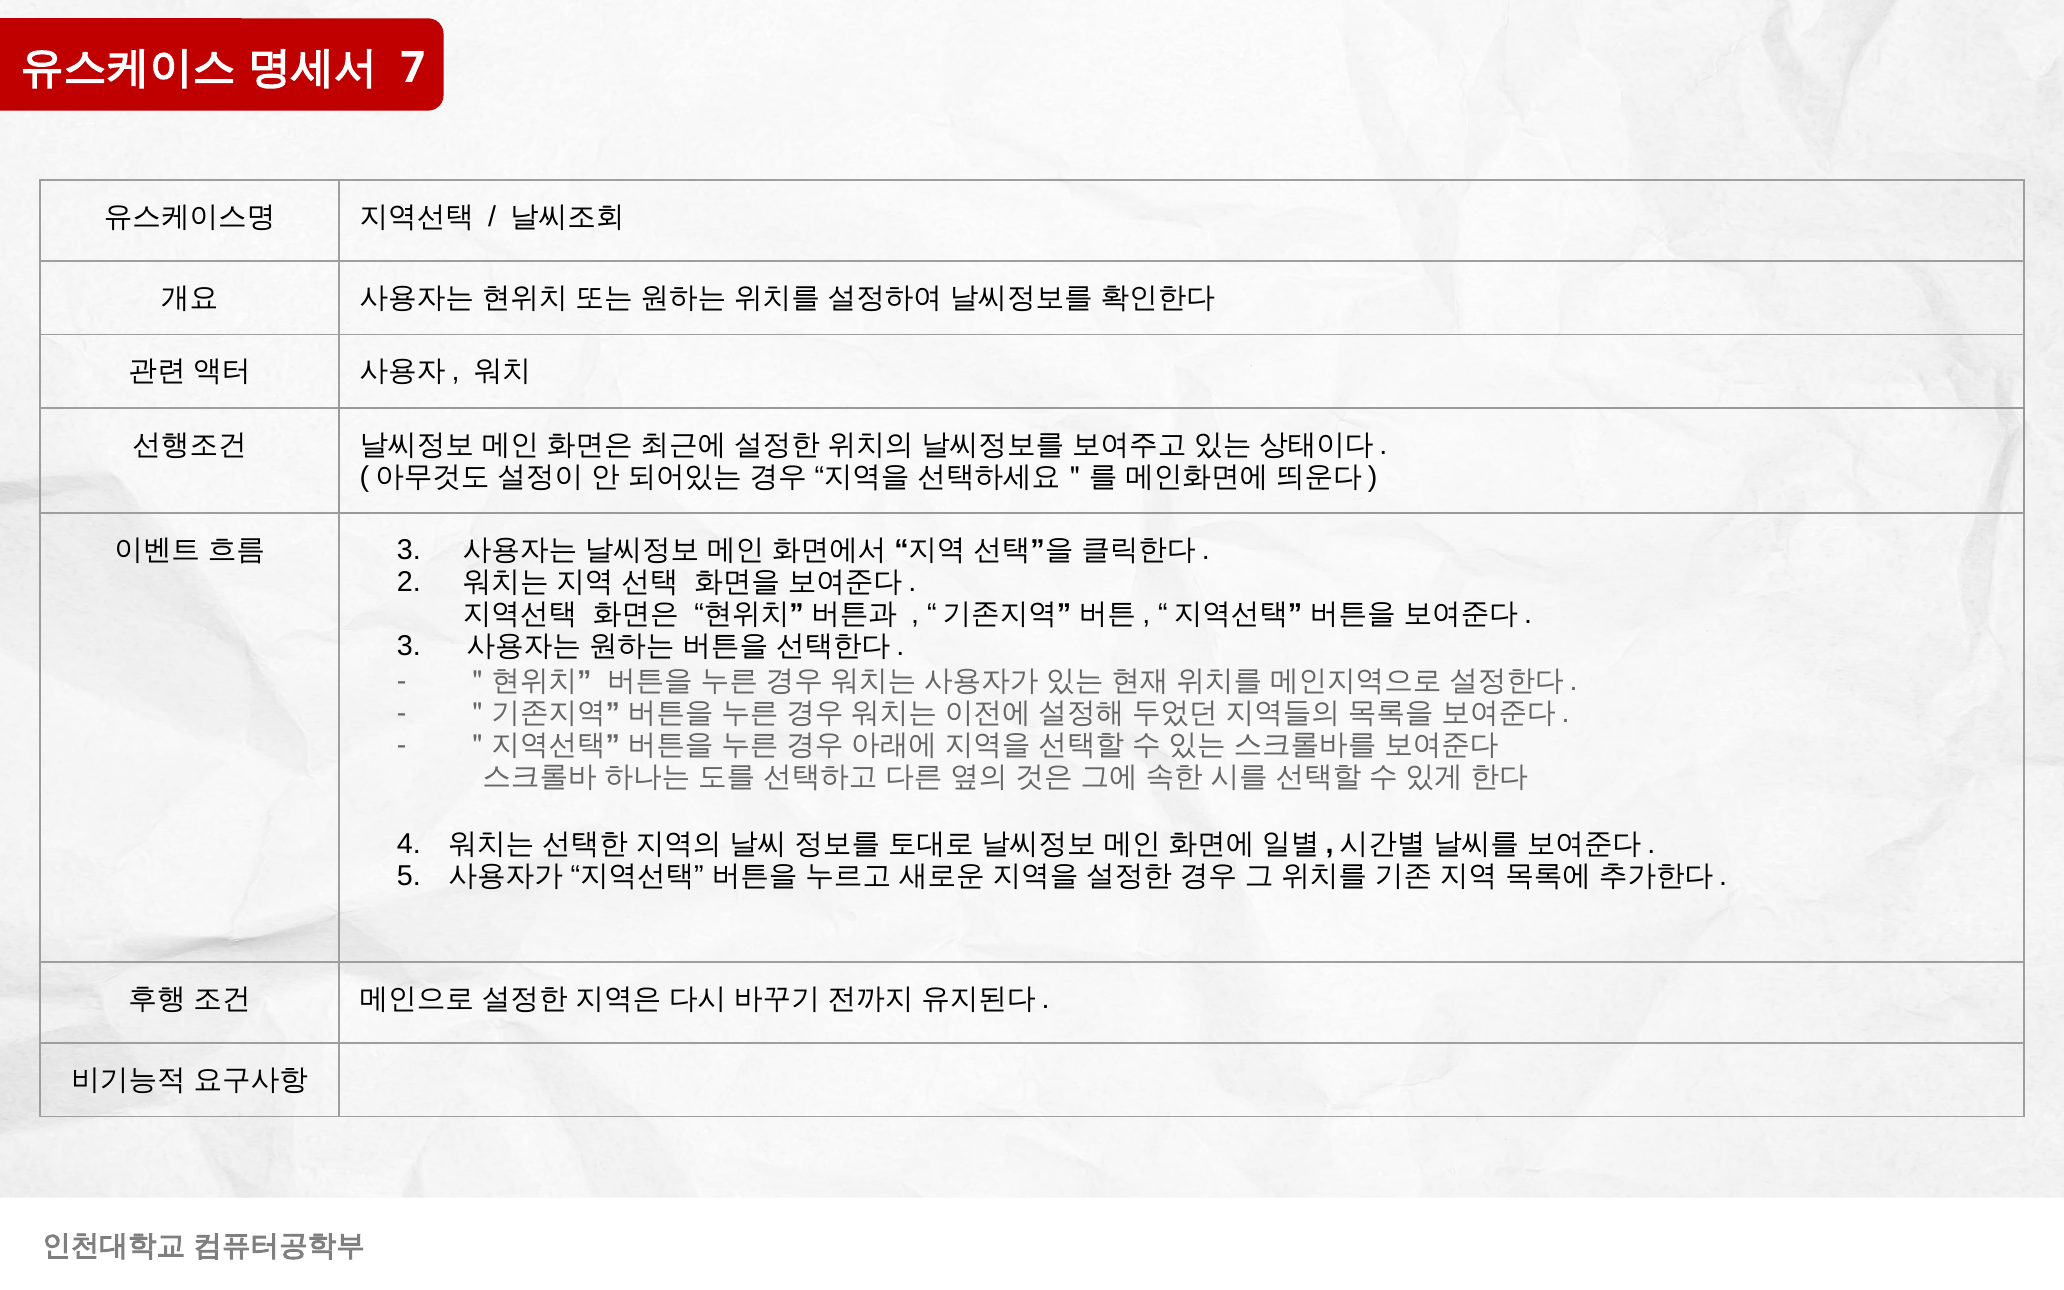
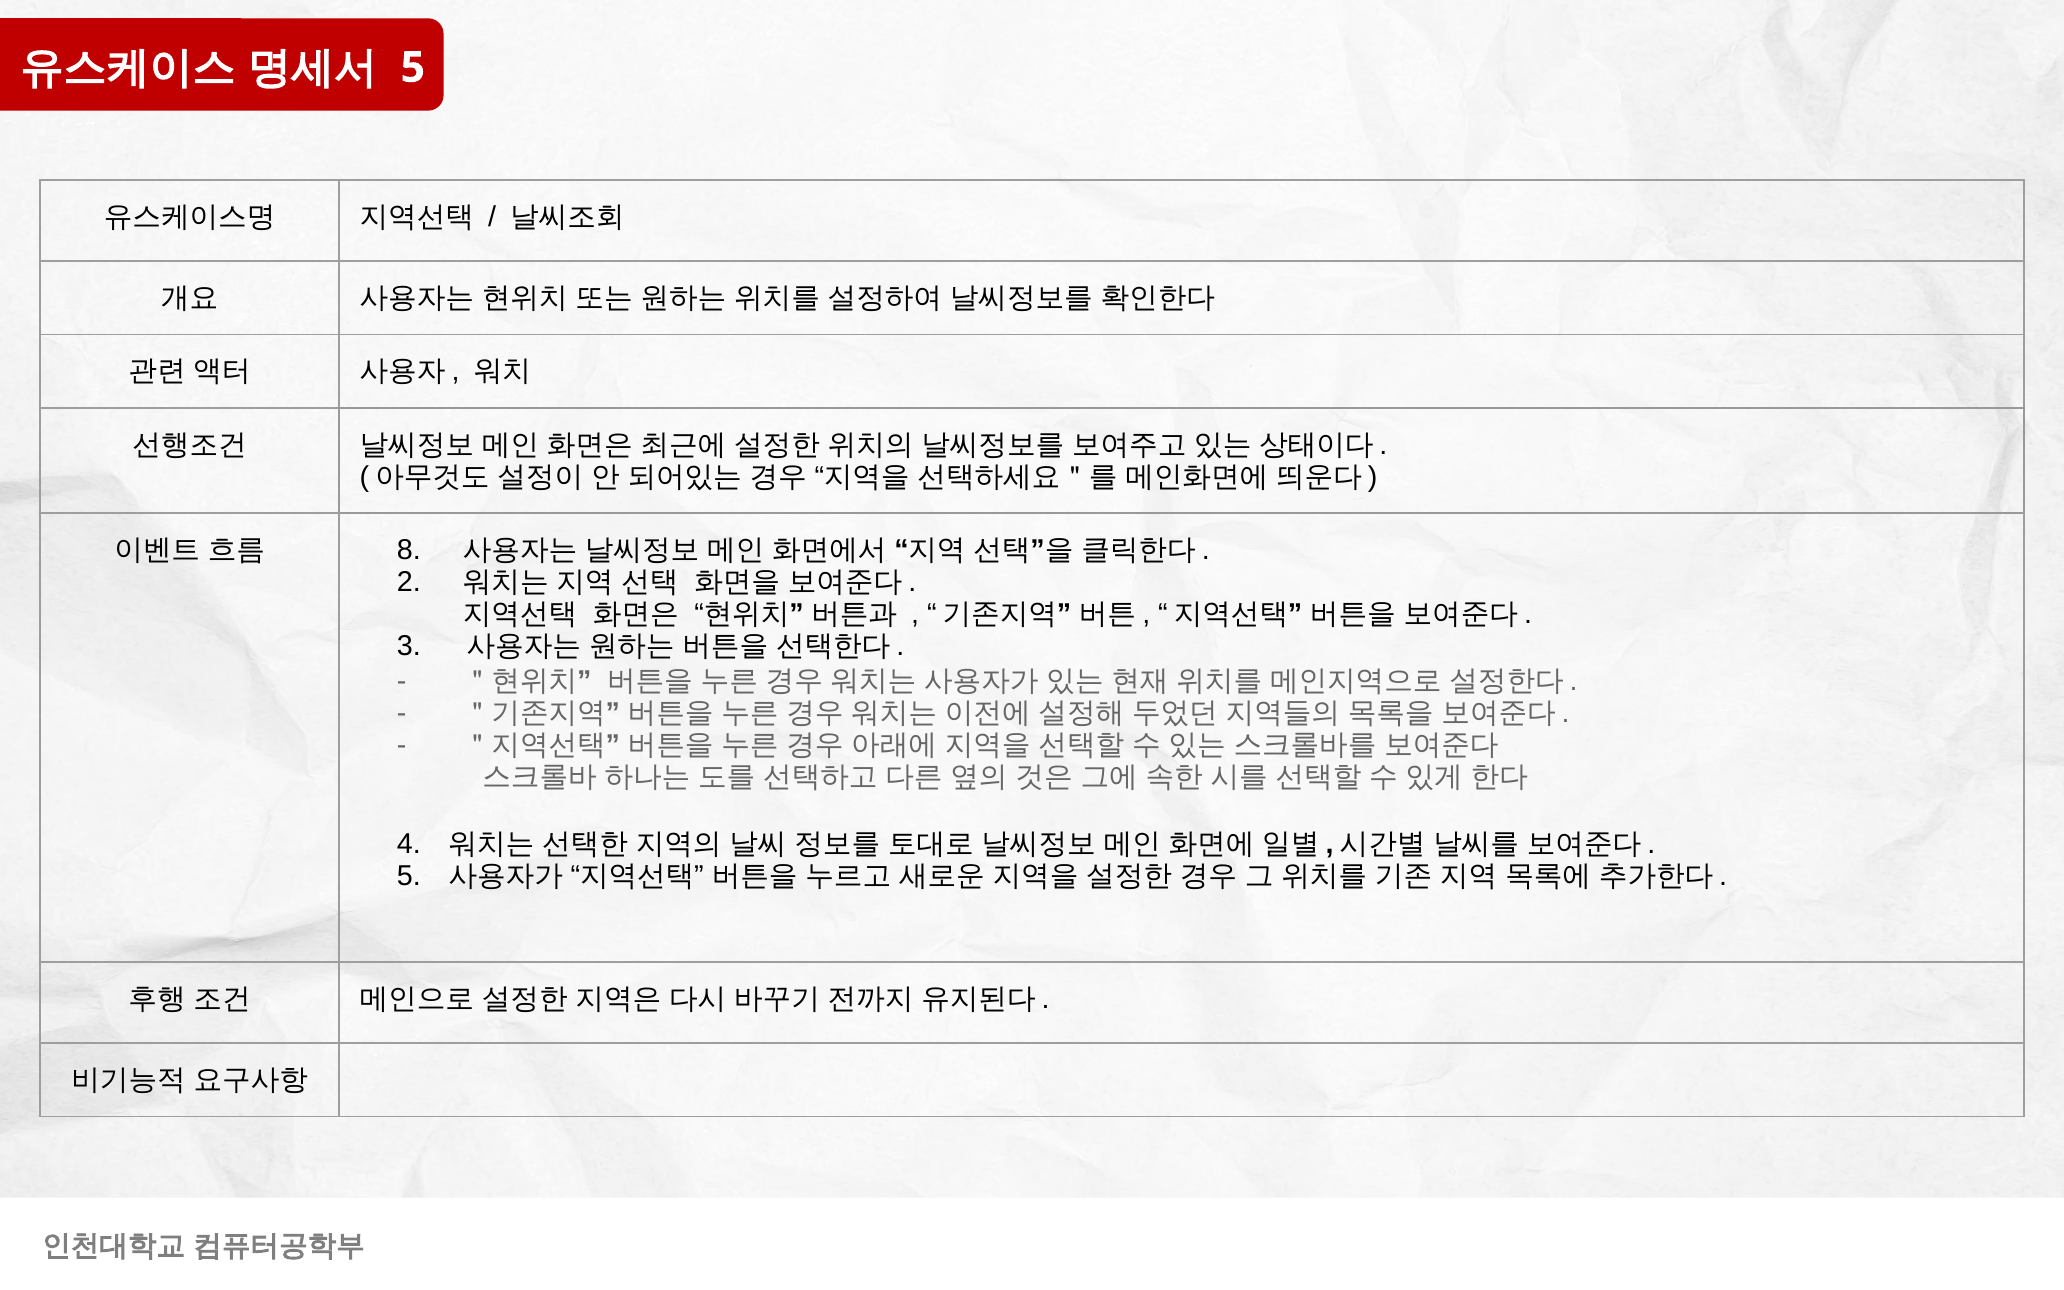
7 at (413, 68): 7 -> 5
3 at (409, 550): 3 -> 8
